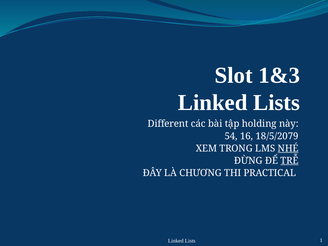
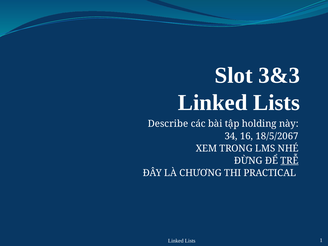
1&3: 1&3 -> 3&3
Different: Different -> Describe
54: 54 -> 34
18/5/2079: 18/5/2079 -> 18/5/2067
NHÉ underline: present -> none
